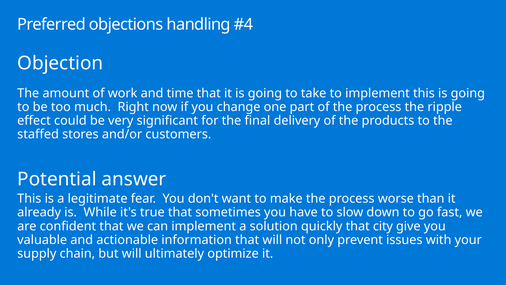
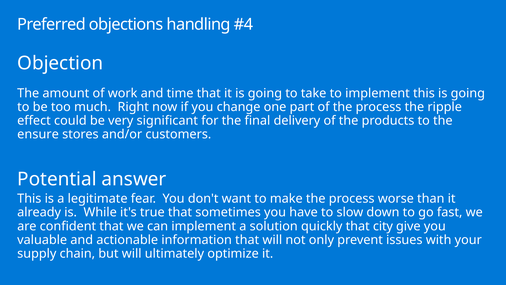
staffed: staffed -> ensure
